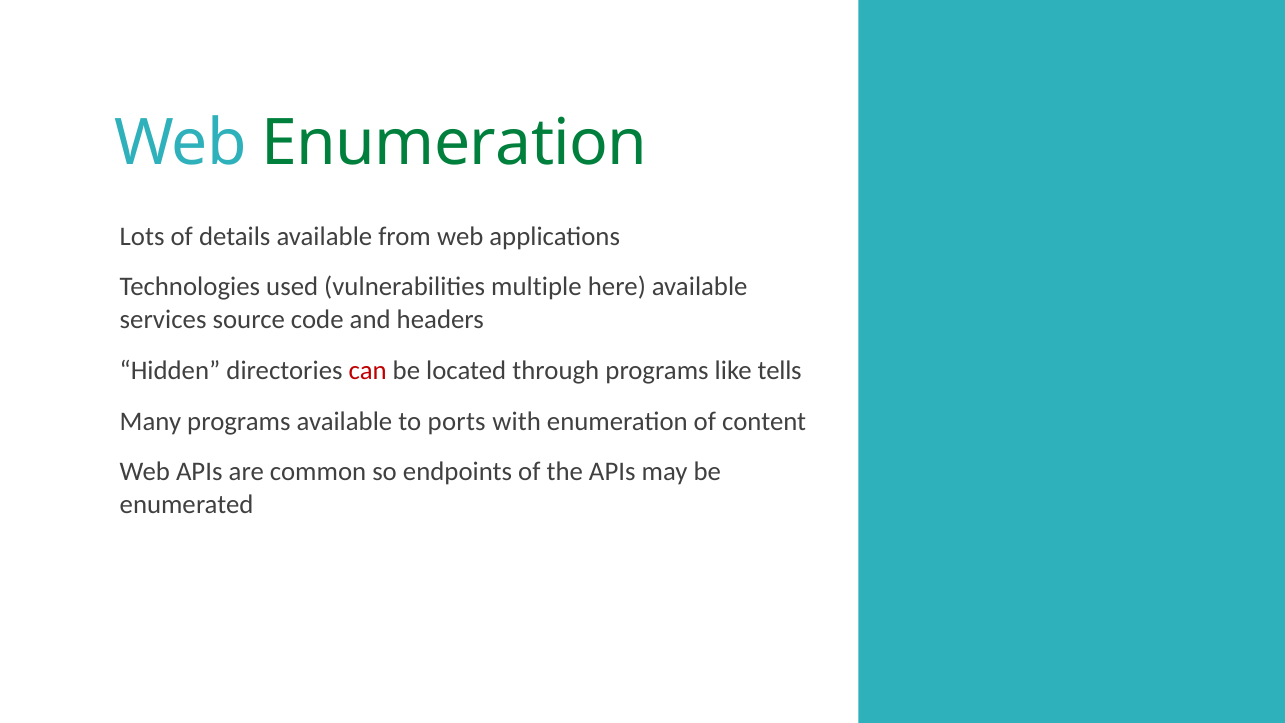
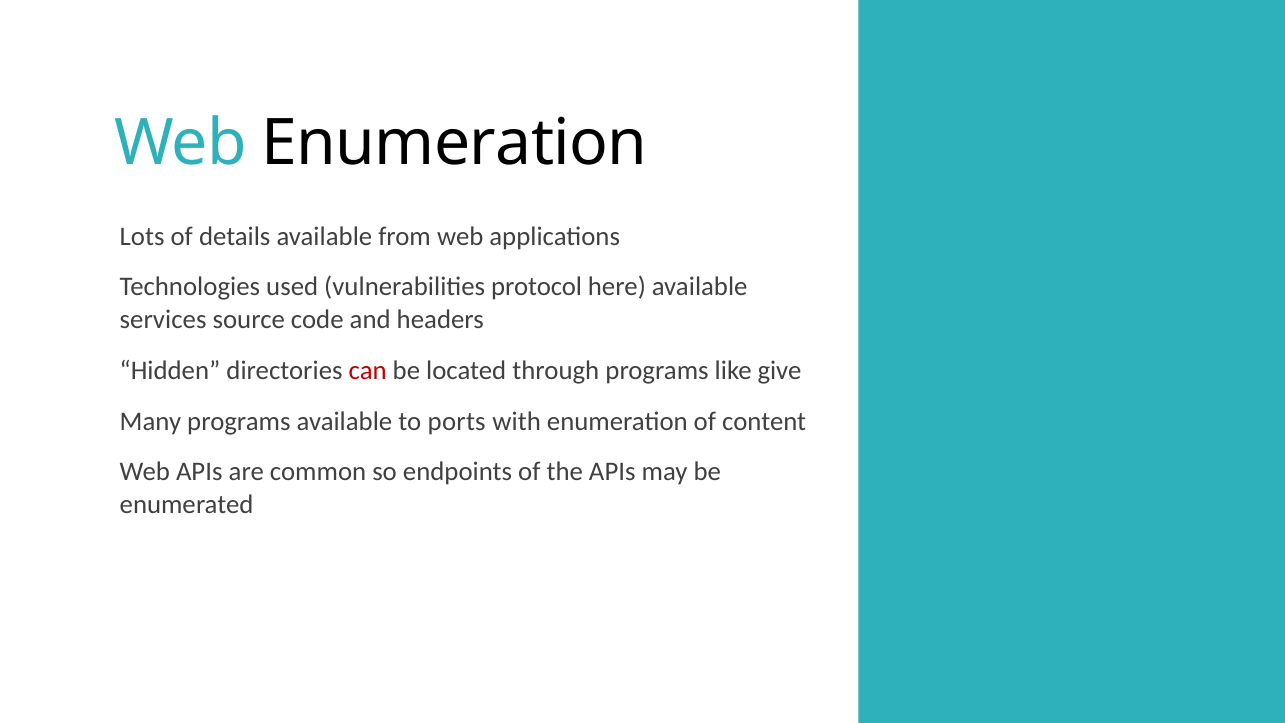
Enumeration at (455, 143) colour: green -> black
multiple: multiple -> protocol
tells: tells -> give
